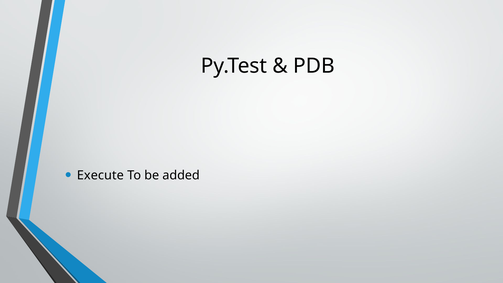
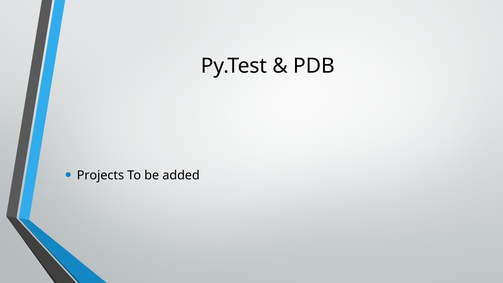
Execute: Execute -> Projects
